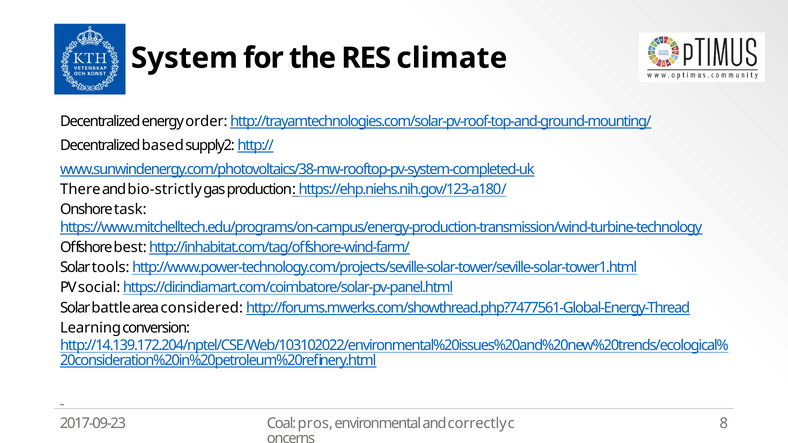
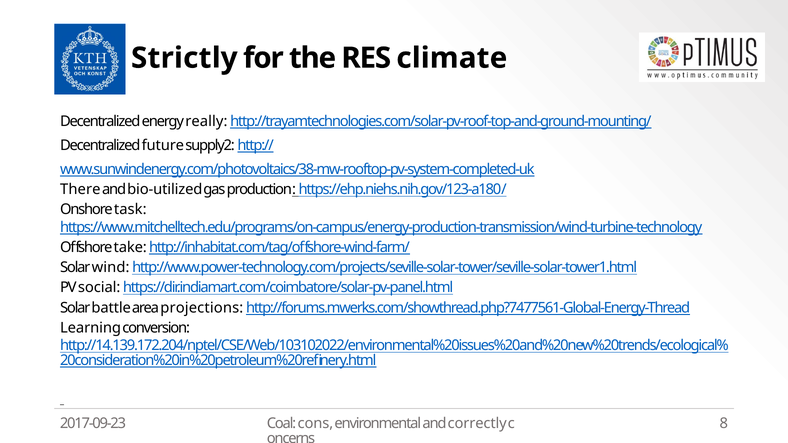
System: System -> Strictly
order: order -> really
based: based -> future
bio-strictly: bio-strictly -> bio-utilized
best: best -> take
tools: tools -> wind
considered: considered -> projections
pros: pros -> cons
